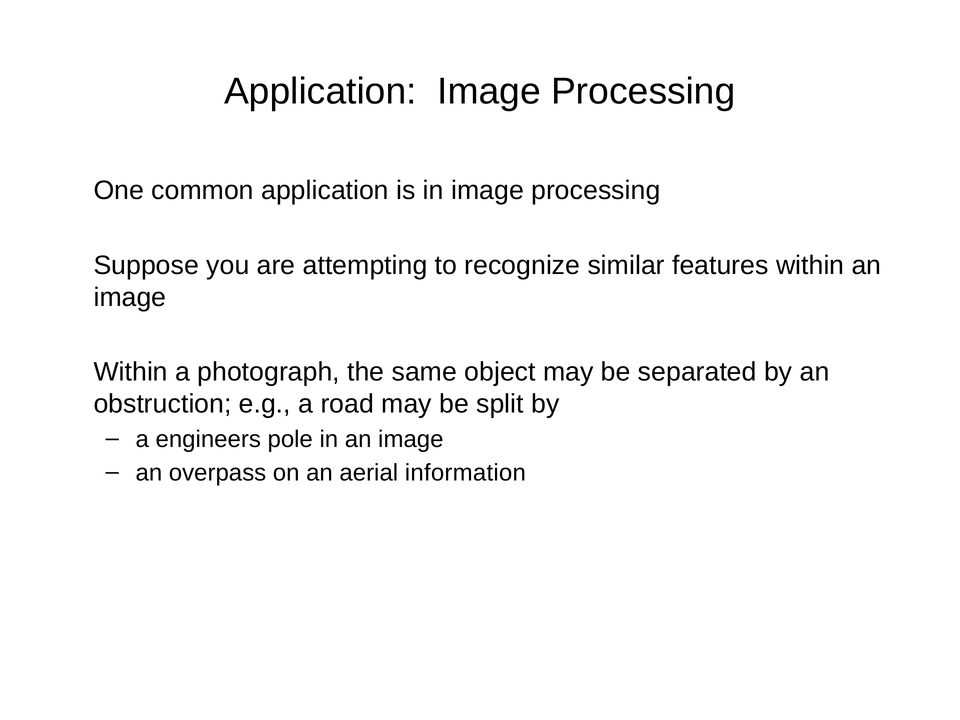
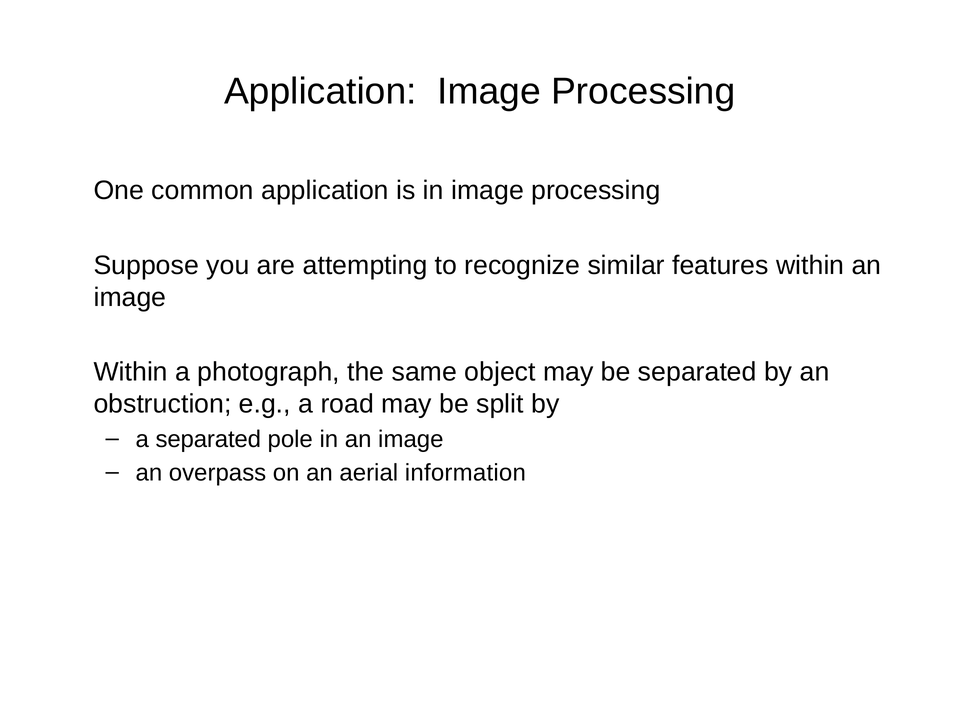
a engineers: engineers -> separated
